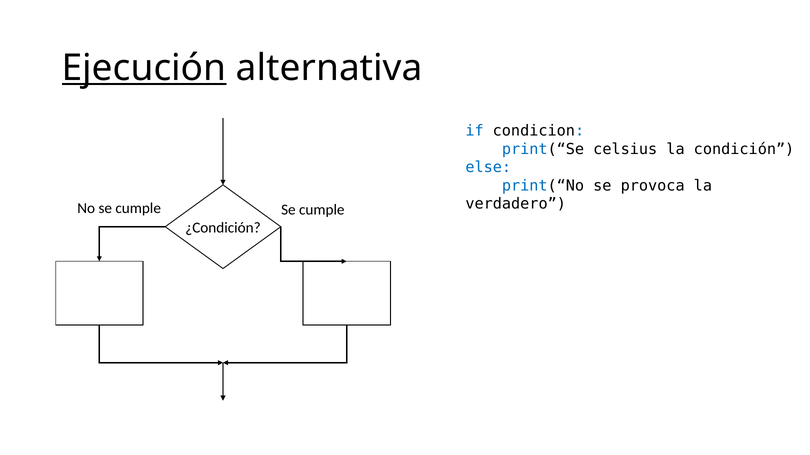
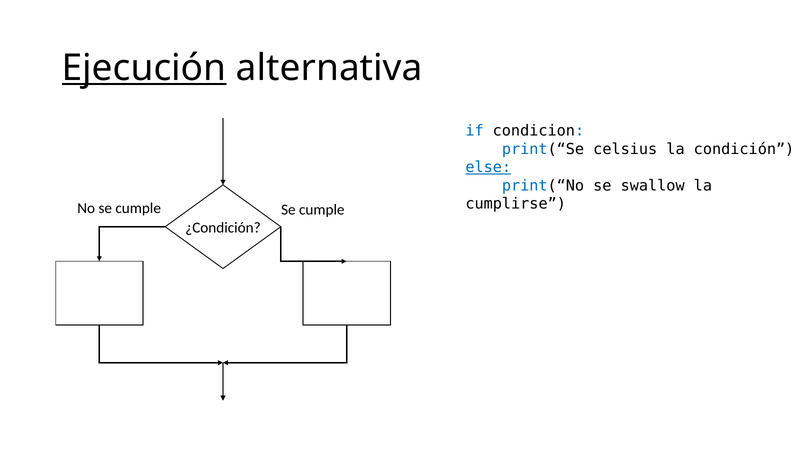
else underline: none -> present
provoca: provoca -> swallow
verdadero: verdadero -> cumplirse
